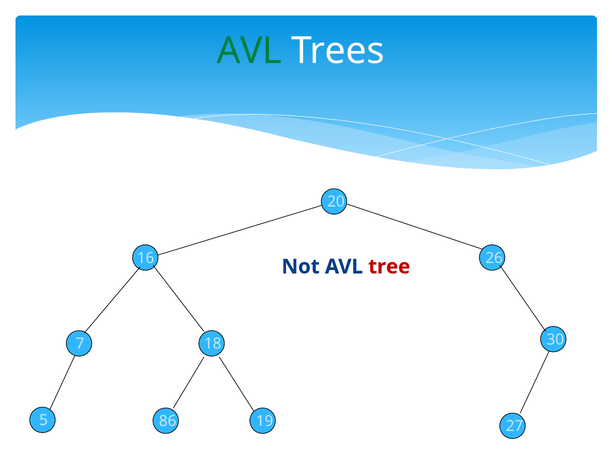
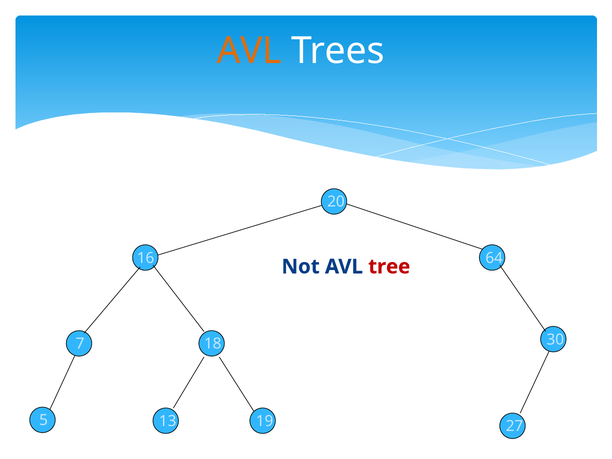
AVL at (249, 51) colour: green -> orange
26: 26 -> 64
86: 86 -> 13
